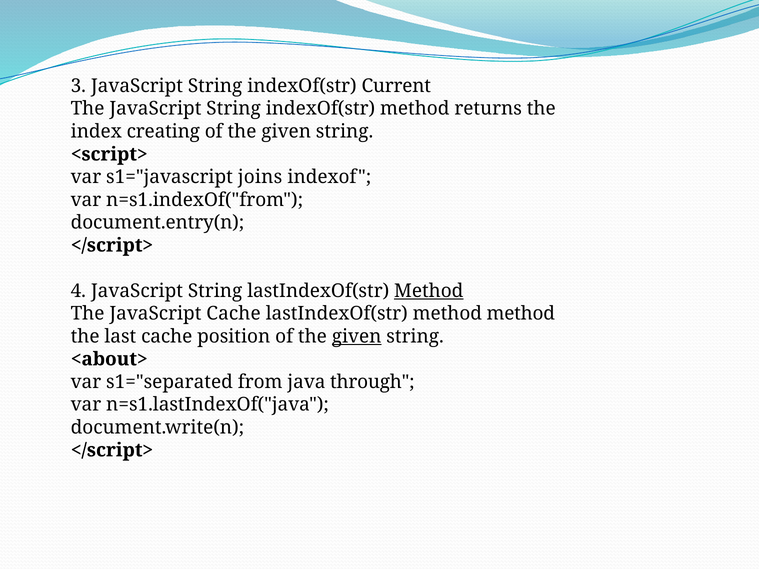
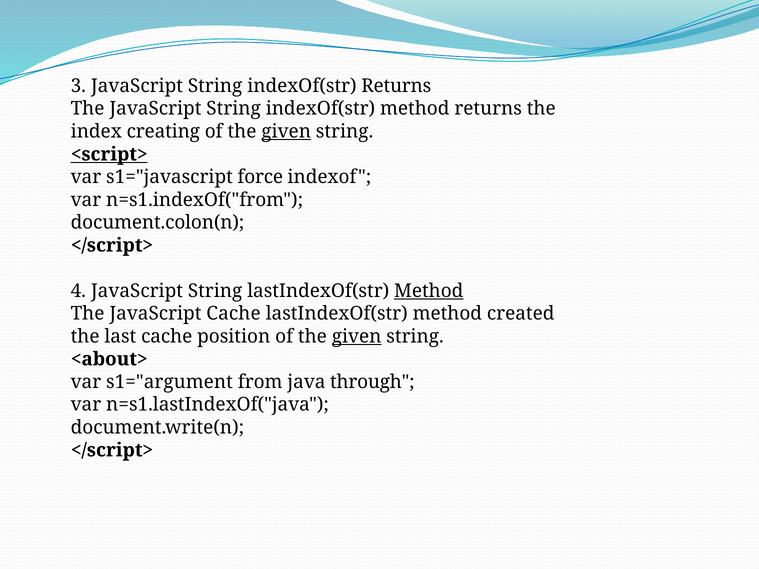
indexOf(str Current: Current -> Returns
given at (286, 132) underline: none -> present
<script> underline: none -> present
joins: joins -> force
document.entry(n: document.entry(n -> document.colon(n
method method: method -> created
s1="separated: s1="separated -> s1="argument
